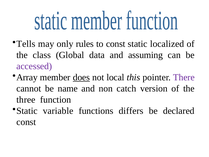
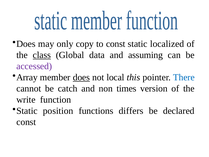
Tells at (26, 44): Tells -> Does
rules: rules -> copy
class underline: none -> present
There colour: purple -> blue
name: name -> catch
catch: catch -> times
three: three -> write
variable: variable -> position
